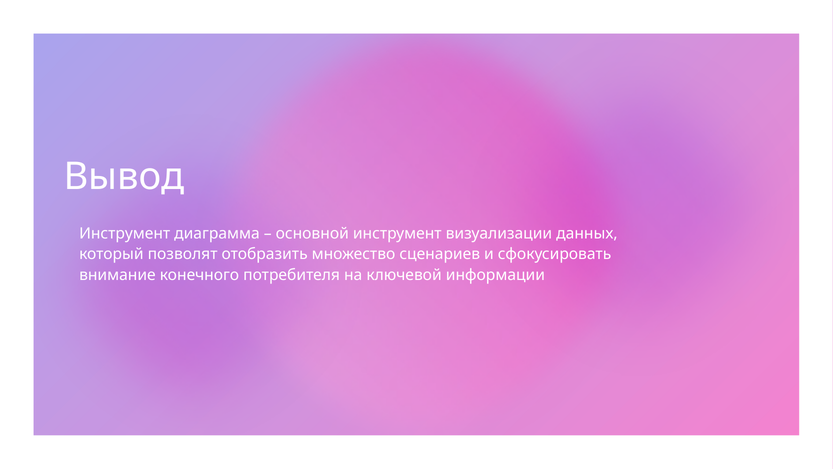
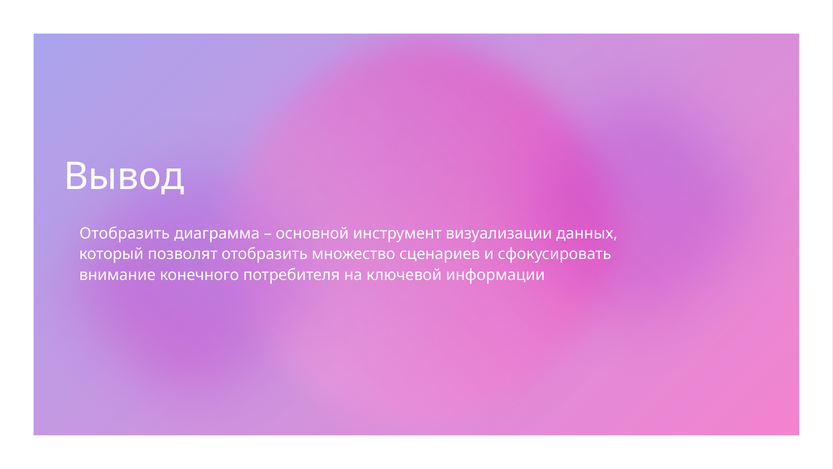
Инструмент at (125, 233): Инструмент -> Отобразить
